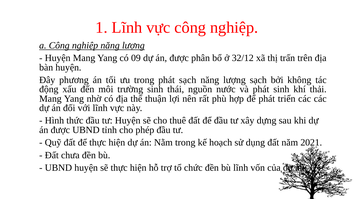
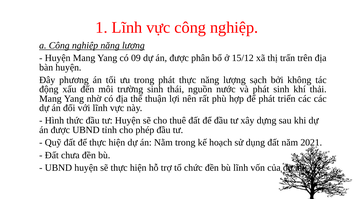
32/12: 32/12 -> 15/12
phát sạch: sạch -> thực
